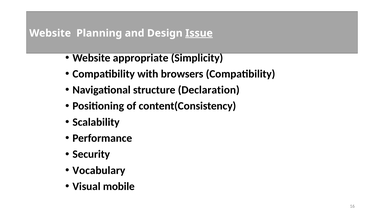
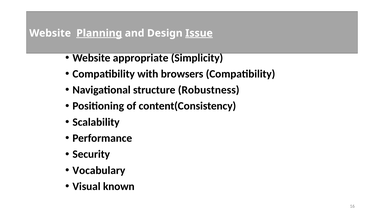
Planning underline: none -> present
Declaration: Declaration -> Robustness
mobile: mobile -> known
